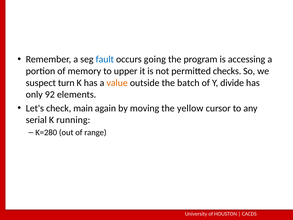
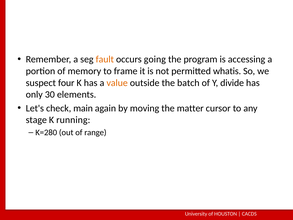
fault colour: blue -> orange
upper: upper -> frame
checks: checks -> whatis
turn: turn -> four
92: 92 -> 30
yellow: yellow -> matter
serial: serial -> stage
